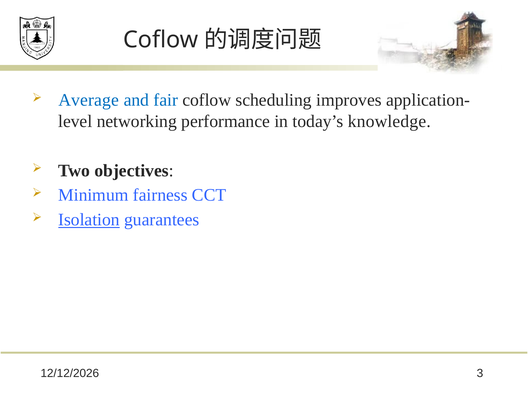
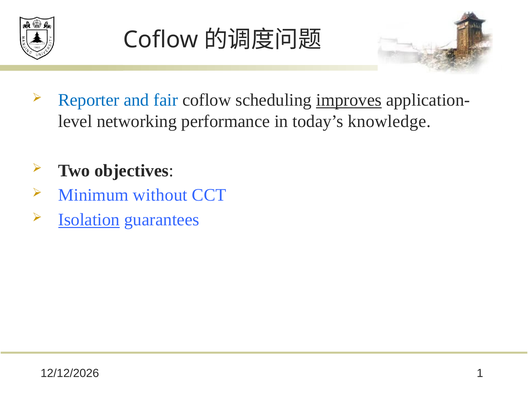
Average: Average -> Reporter
improves underline: none -> present
fairness: fairness -> without
3: 3 -> 1
